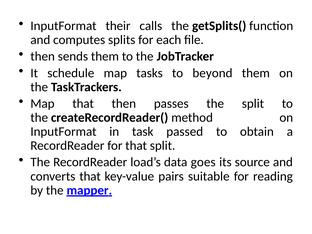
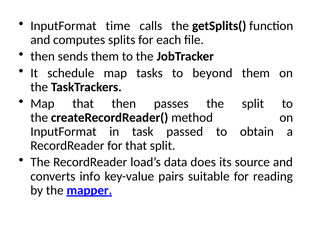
their: their -> time
goes: goes -> does
converts that: that -> info
